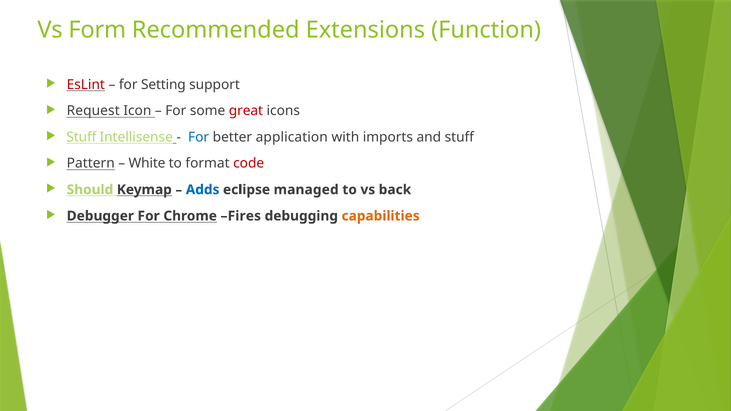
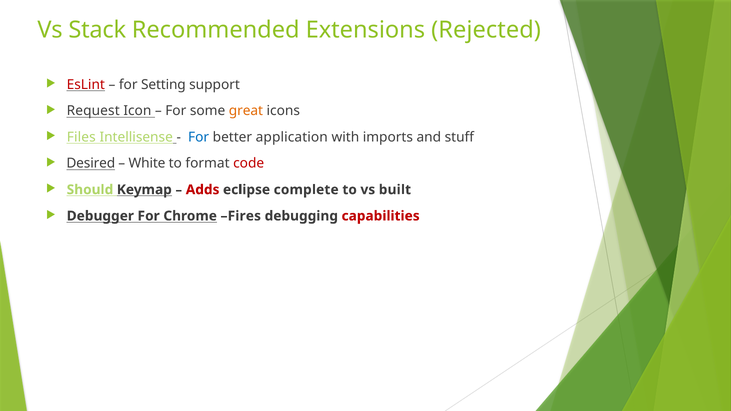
Form: Form -> Stack
Function: Function -> Rejected
great colour: red -> orange
Stuff at (81, 137): Stuff -> Files
Pattern: Pattern -> Desired
Adds colour: blue -> red
managed: managed -> complete
back: back -> built
capabilities colour: orange -> red
